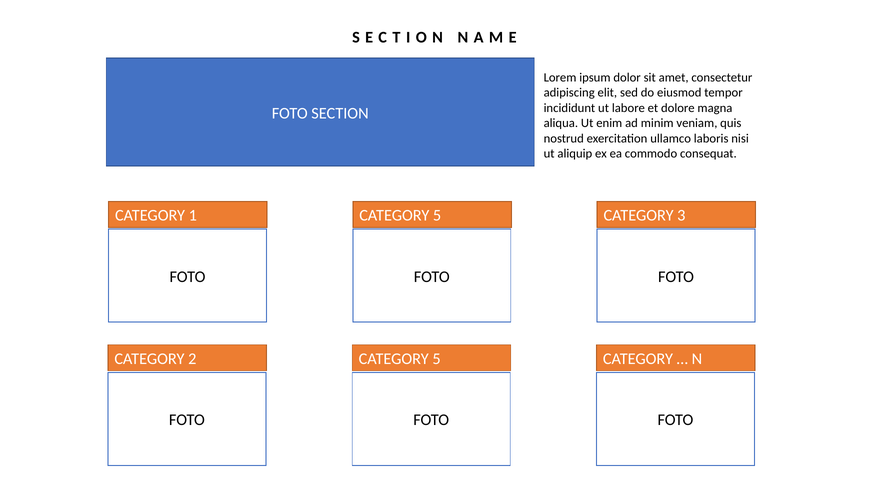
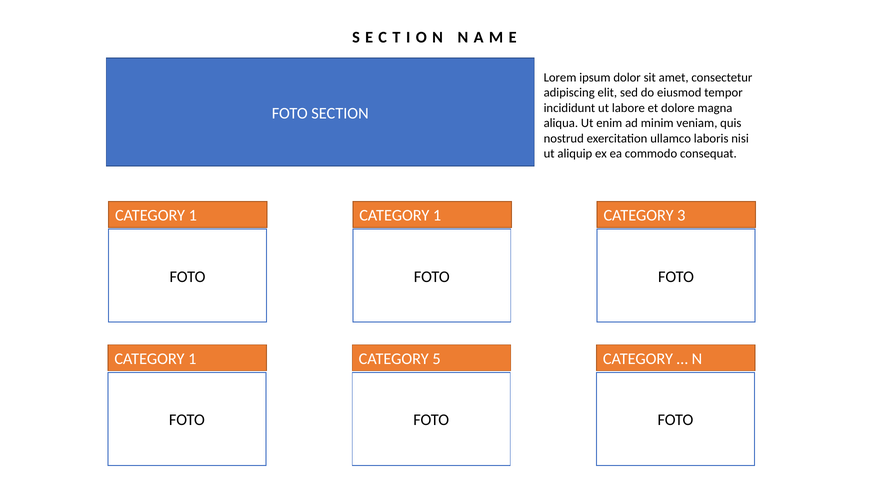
5 at (437, 215): 5 -> 1
2 at (192, 359): 2 -> 1
